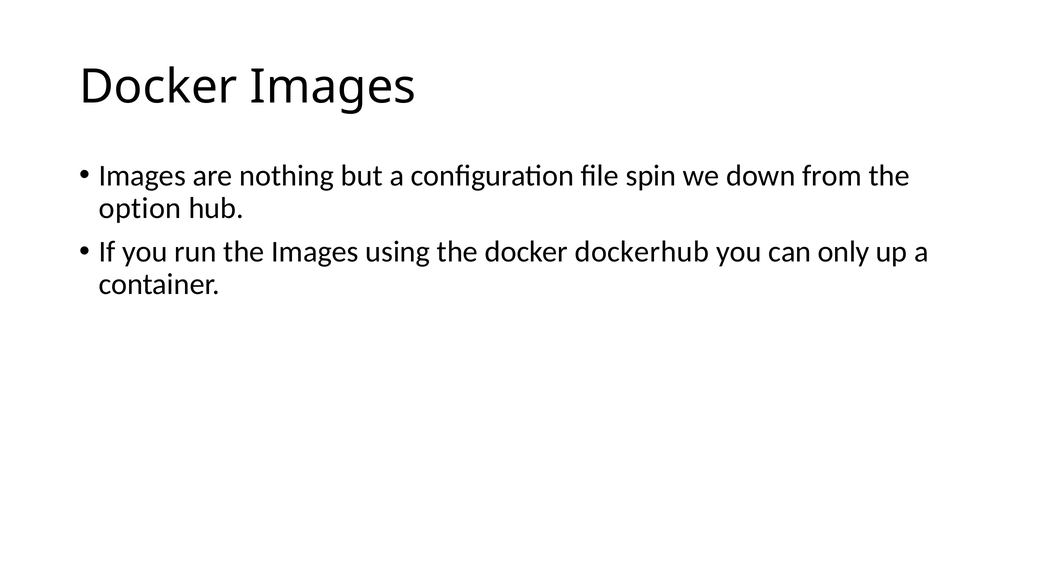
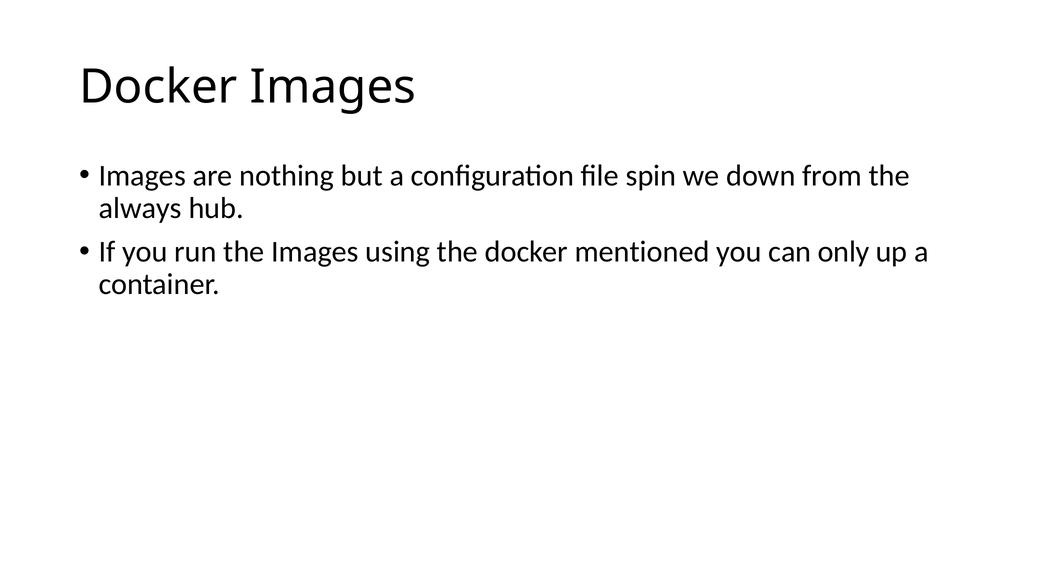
option: option -> always
dockerhub: dockerhub -> mentioned
